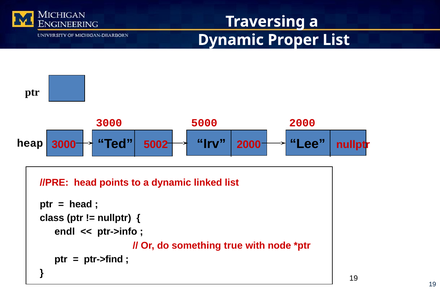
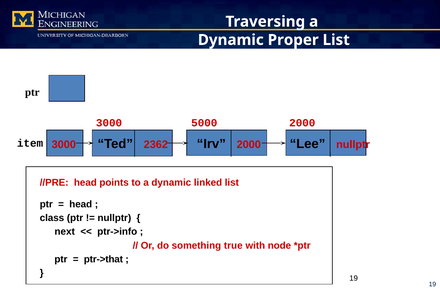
heap: heap -> item
5002: 5002 -> 2362
endl: endl -> next
ptr->find: ptr->find -> ptr->that
